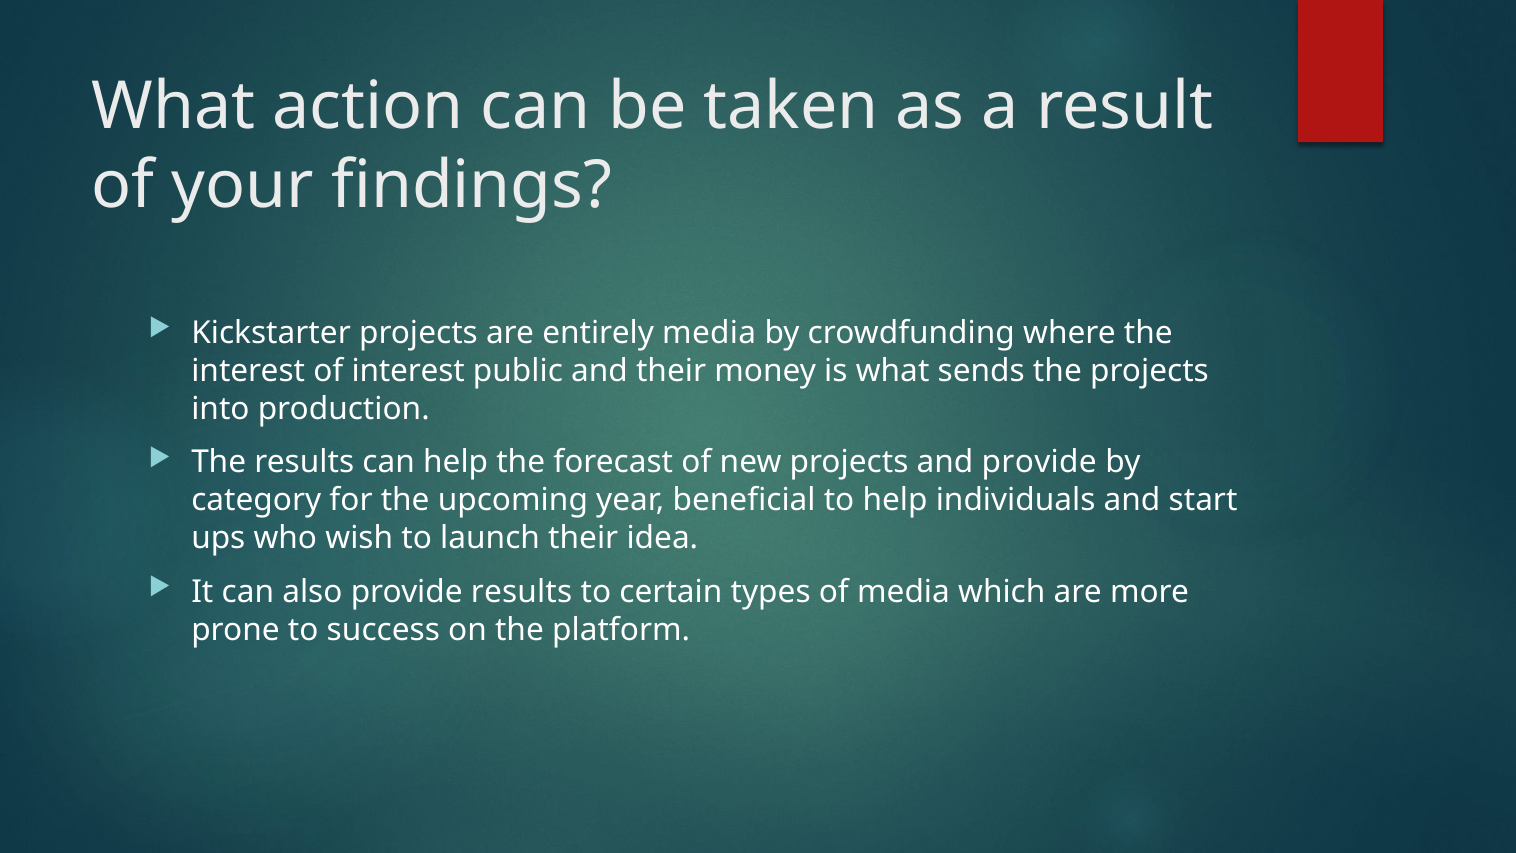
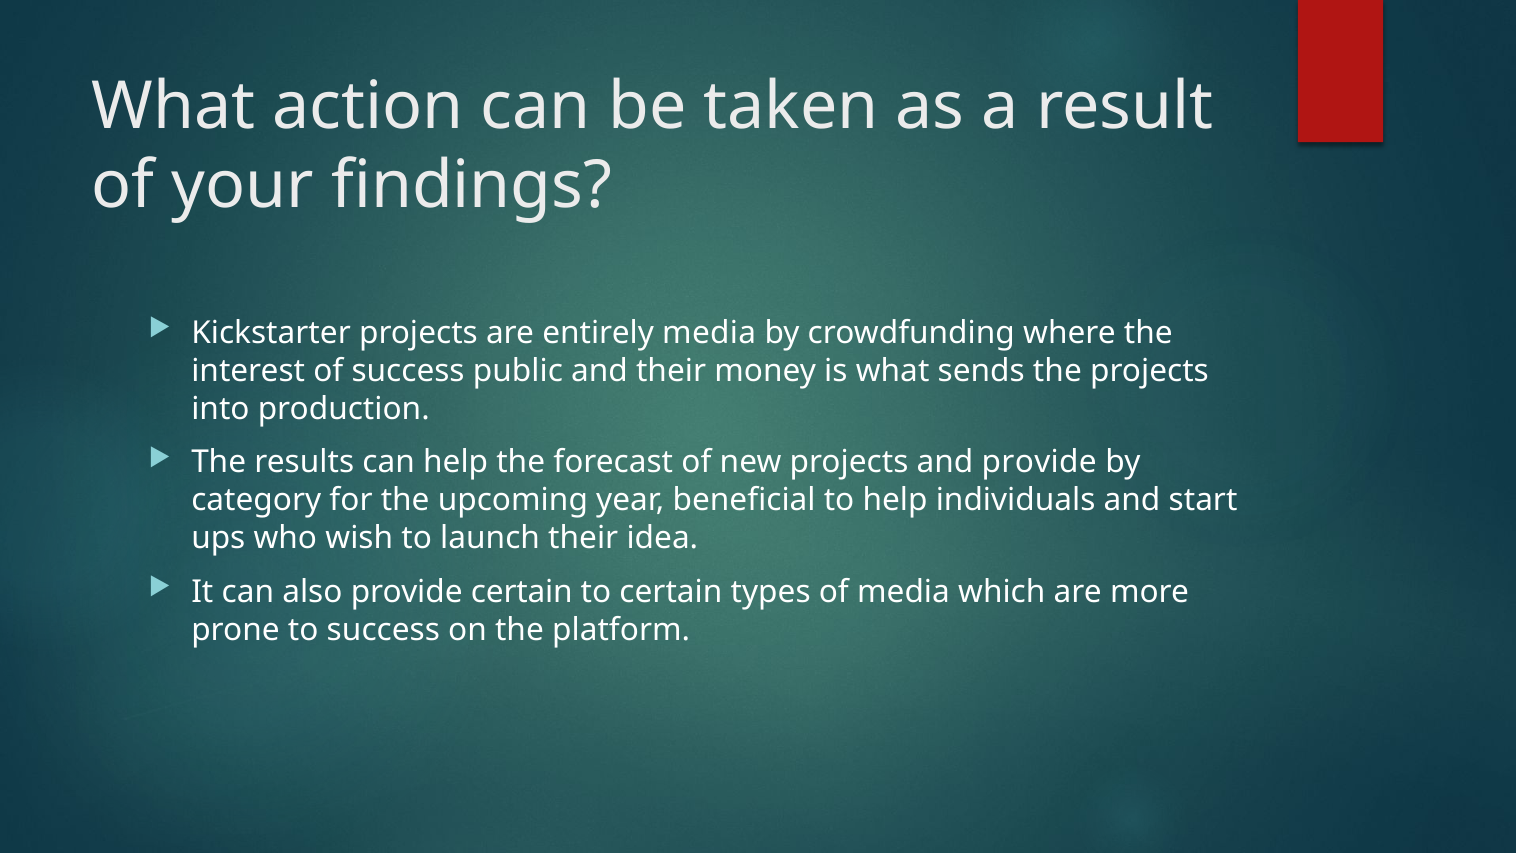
of interest: interest -> success
provide results: results -> certain
